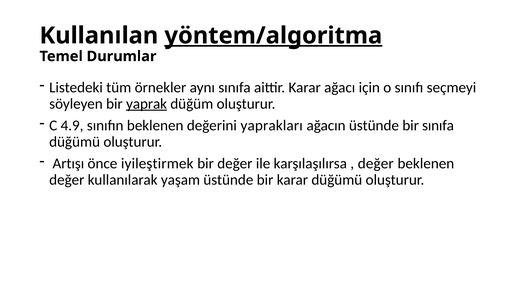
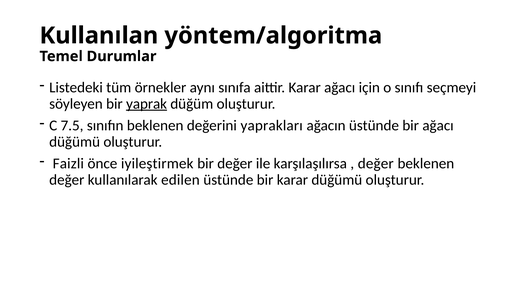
yöntem/algoritma underline: present -> none
4.9: 4.9 -> 7.5
bir sınıfa: sınıfa -> ağacı
Artışı: Artışı -> Faizli
yaşam: yaşam -> edilen
